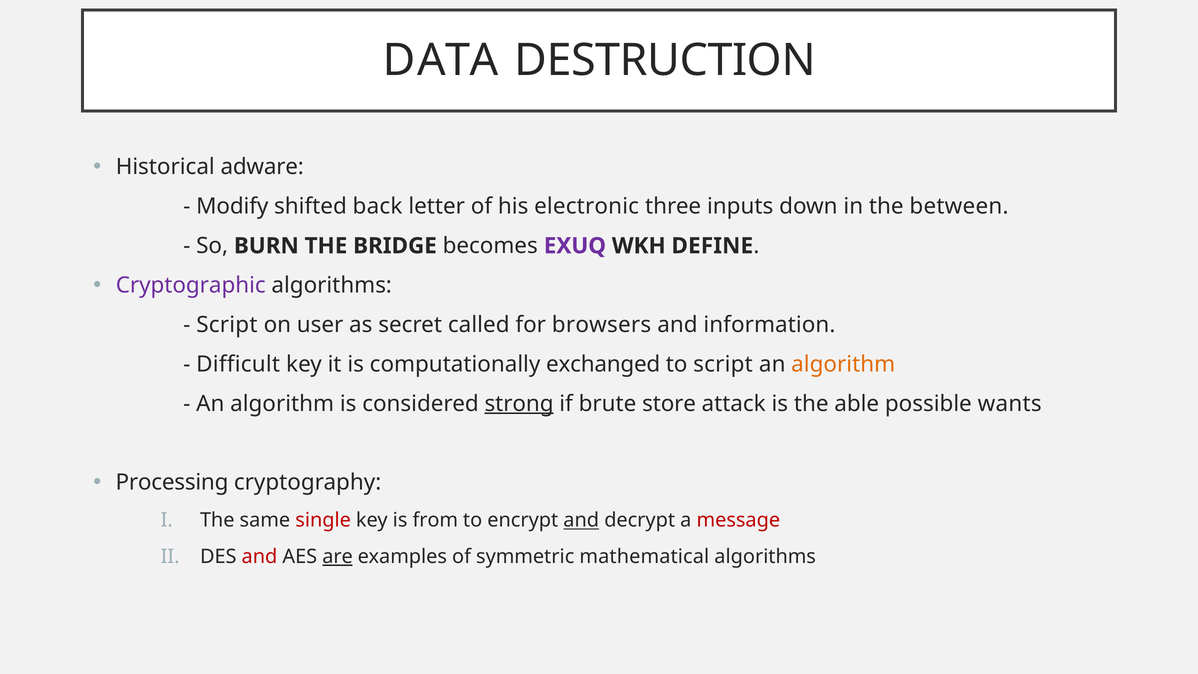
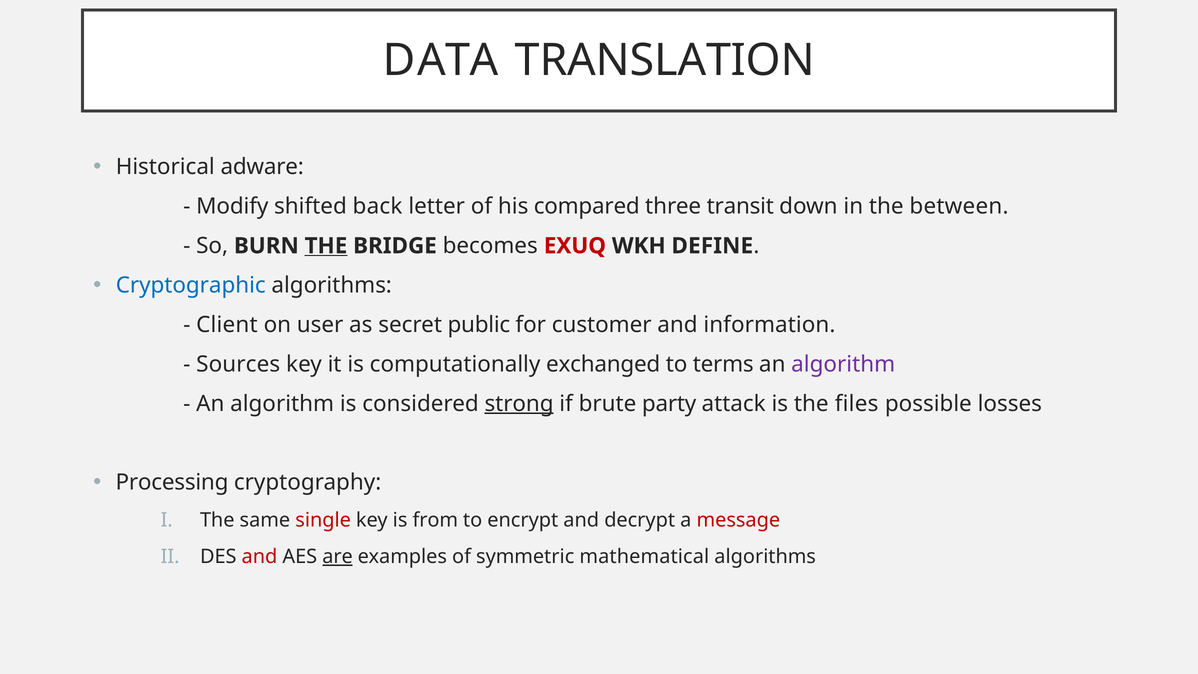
DESTRUCTION: DESTRUCTION -> TRANSLATION
electronic: electronic -> compared
inputs: inputs -> transit
THE at (326, 246) underline: none -> present
EXUQ colour: purple -> red
Cryptographic colour: purple -> blue
Script at (227, 325): Script -> Client
called: called -> public
browsers: browsers -> customer
Difficult: Difficult -> Sources
to script: script -> terms
algorithm at (843, 364) colour: orange -> purple
store: store -> party
able: able -> files
wants: wants -> losses
and at (581, 520) underline: present -> none
